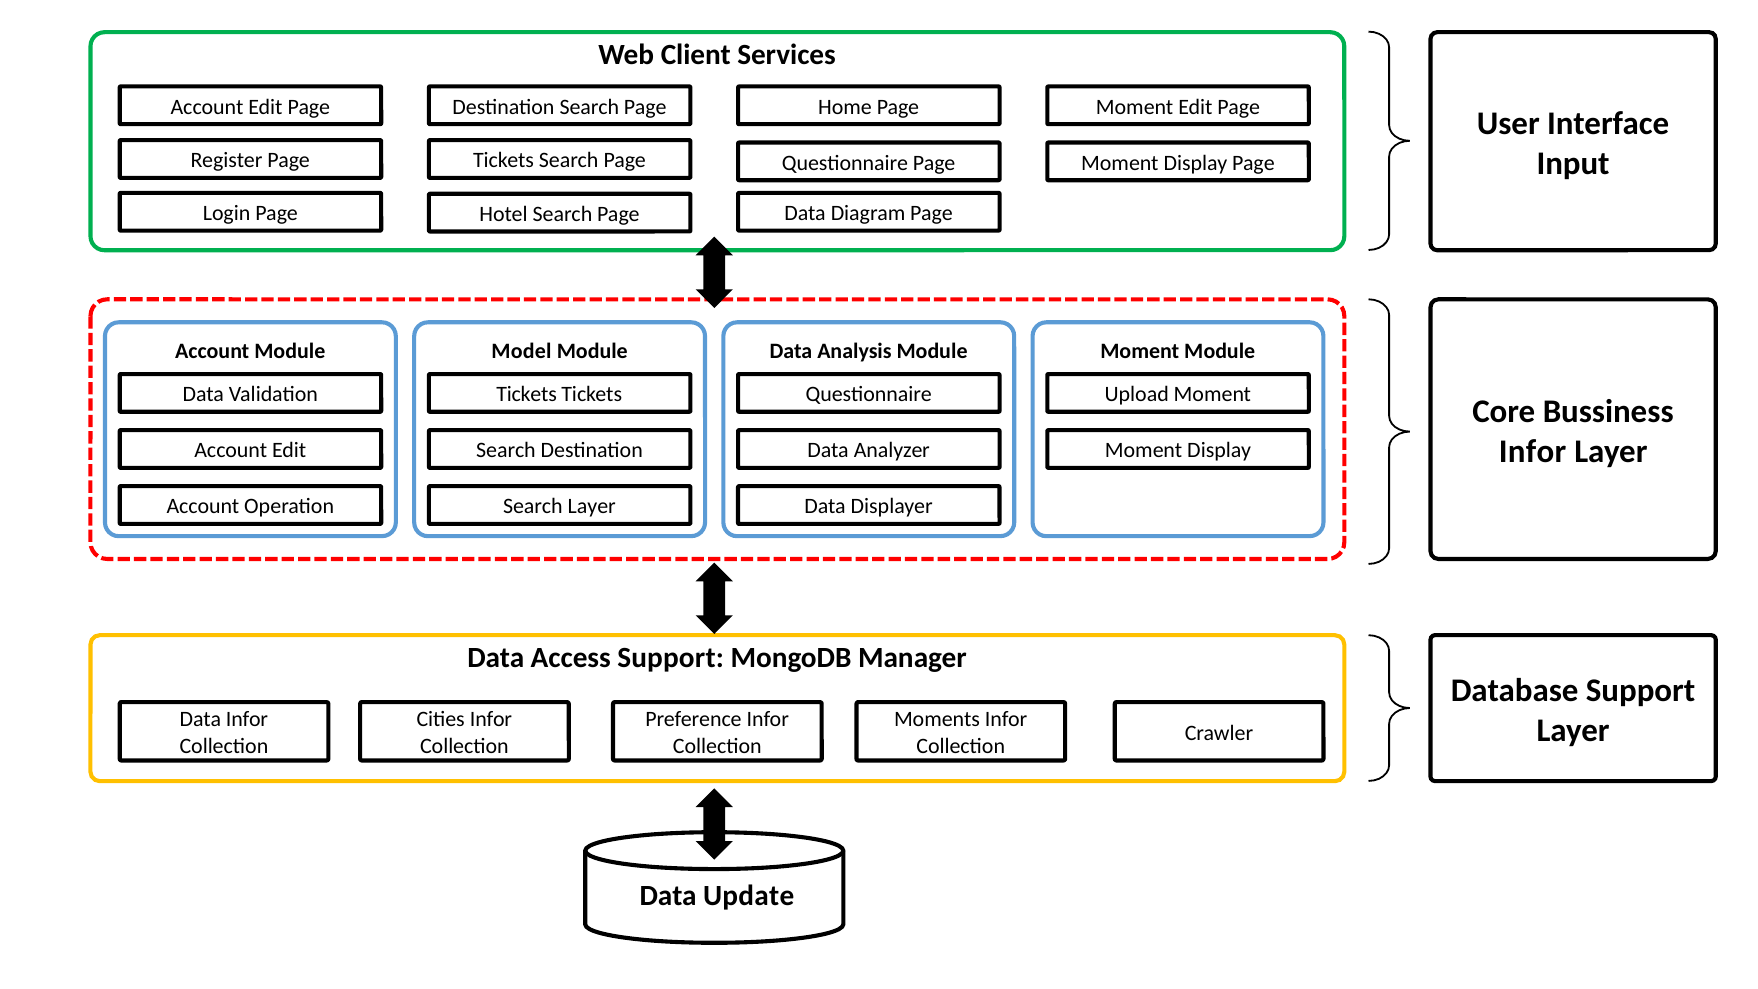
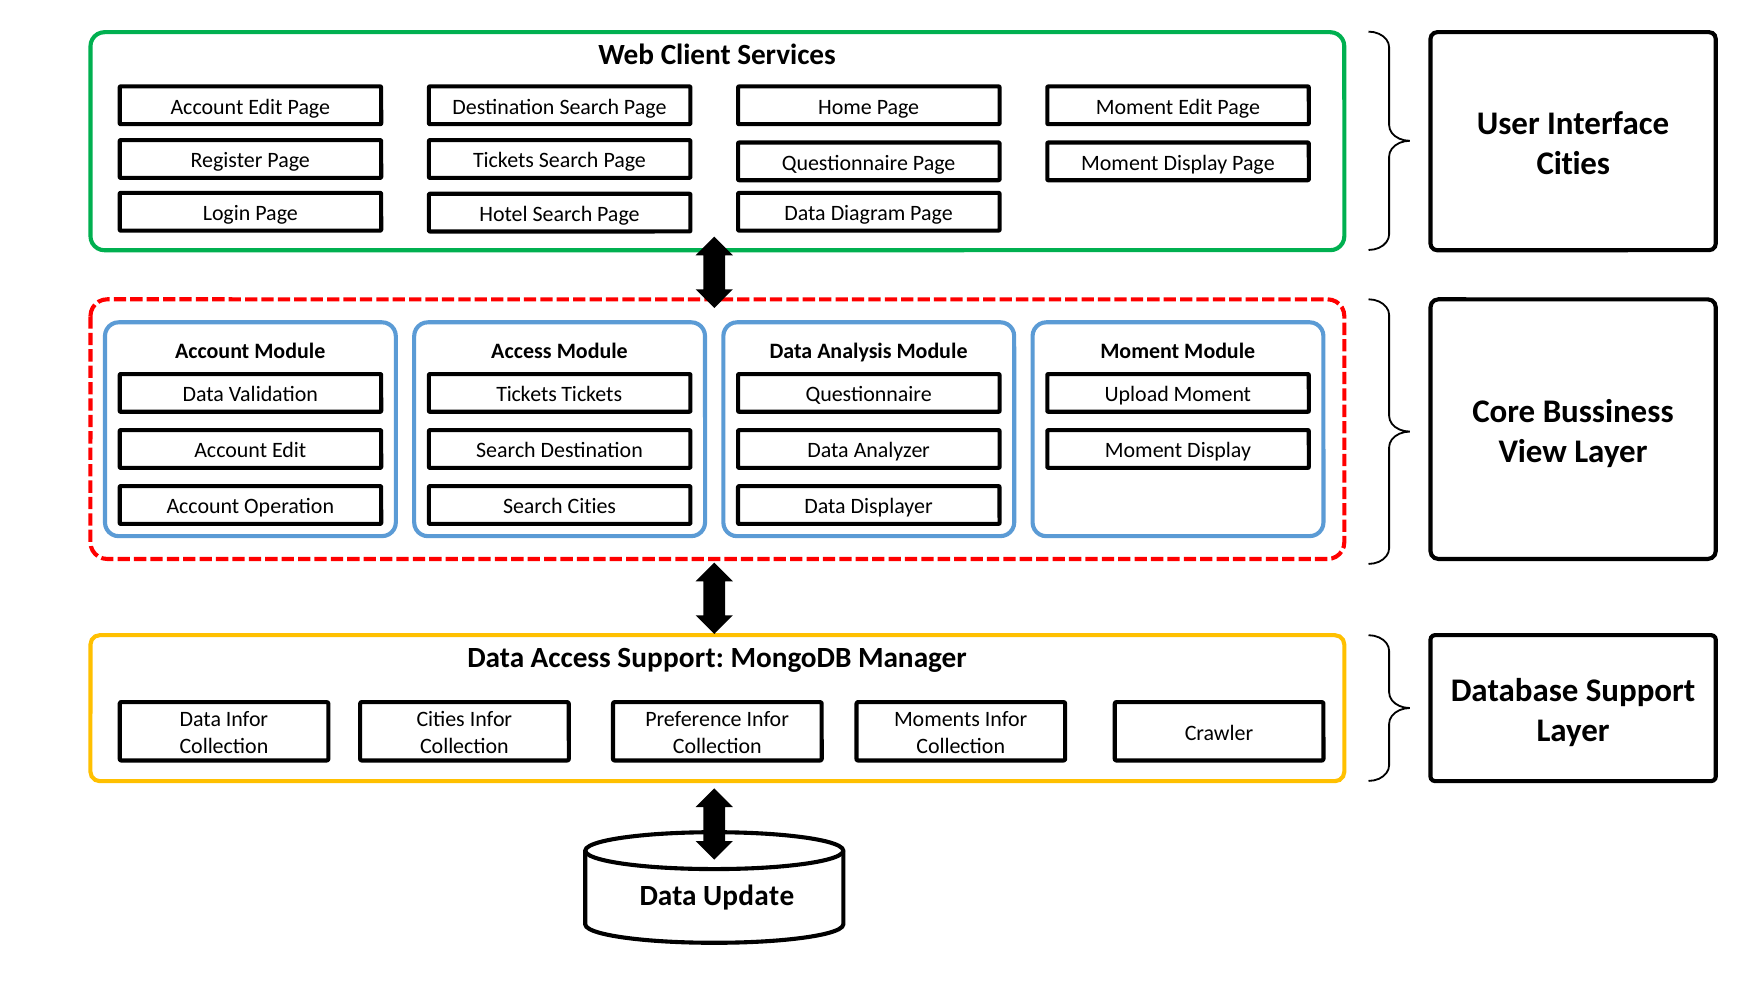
Input at (1573, 163): Input -> Cities
Model at (521, 352): Model -> Access
Infor at (1533, 451): Infor -> View
Search Layer: Layer -> Cities
